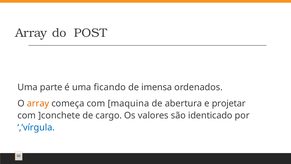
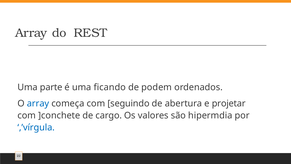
POST: POST -> REST
imensa: imensa -> podem
array at (38, 103) colour: orange -> blue
maquina: maquina -> seguindo
identicado: identicado -> hipermdia
